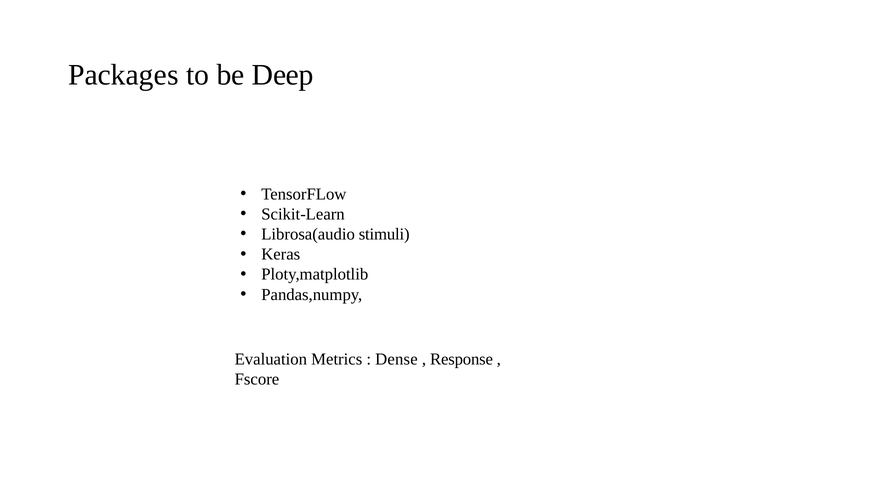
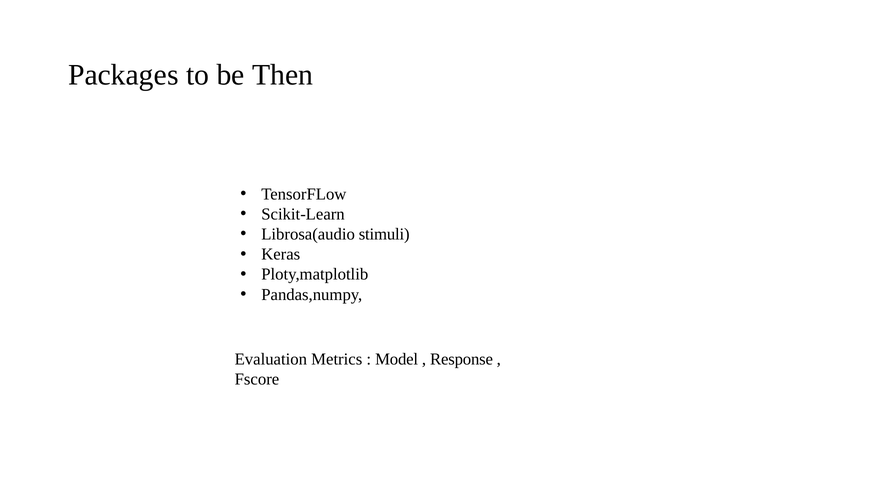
Deep: Deep -> Then
Dense: Dense -> Model
